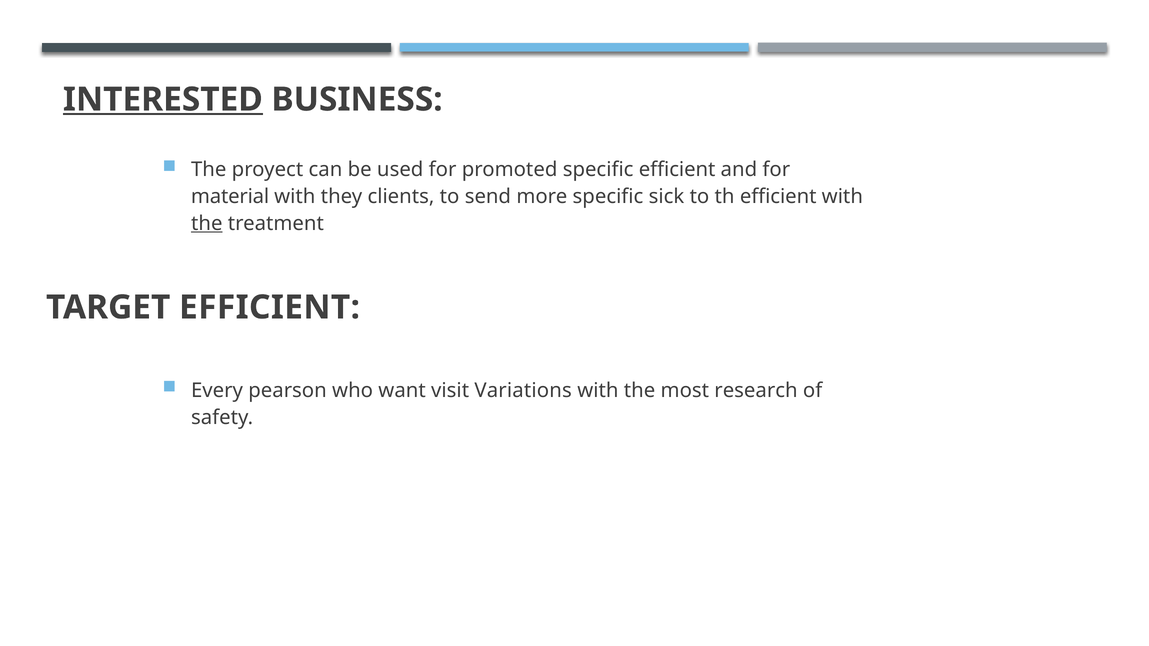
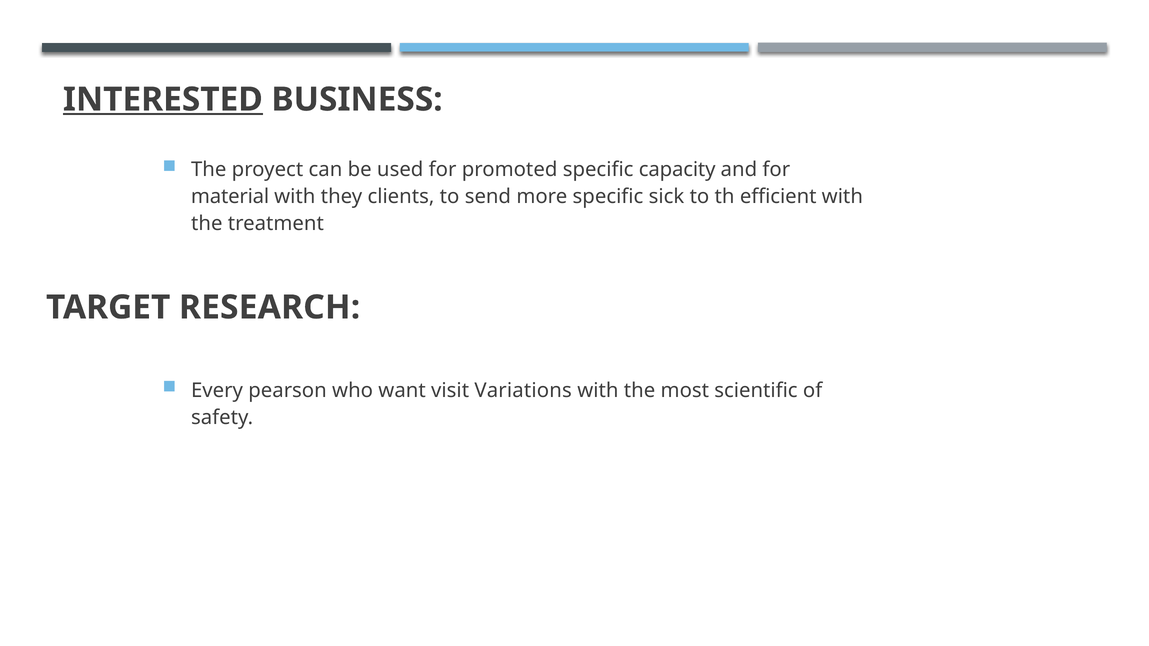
specific efficient: efficient -> capacity
the at (207, 223) underline: present -> none
TARGET EFFICIENT: EFFICIENT -> RESEARCH
research: research -> scientific
